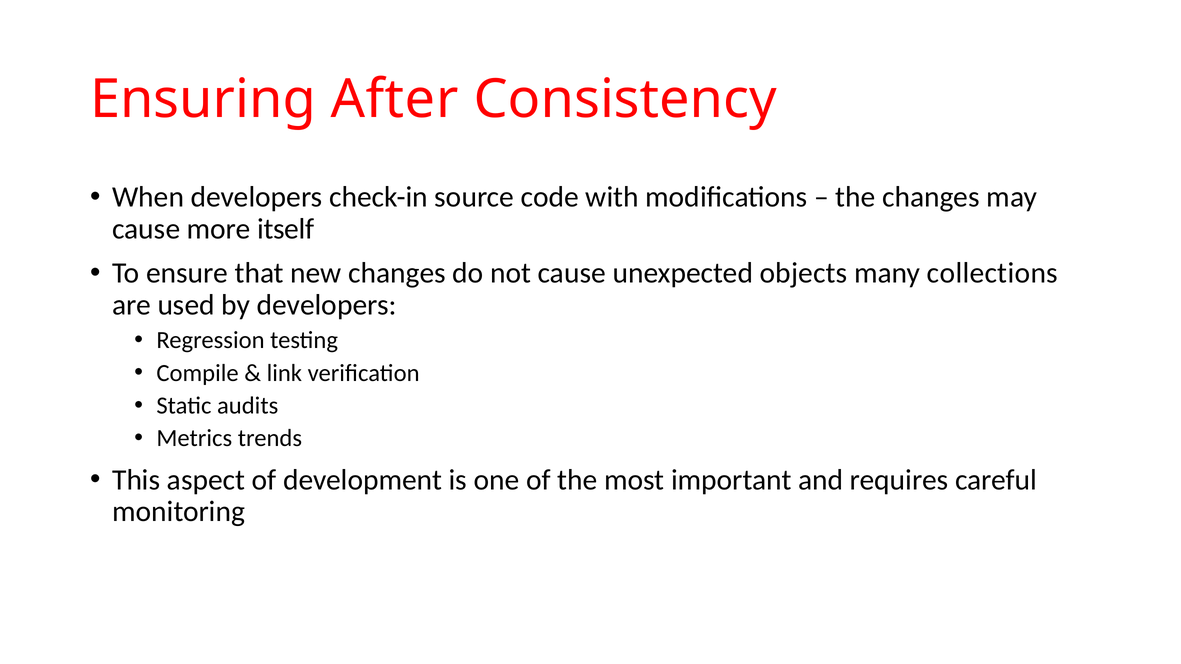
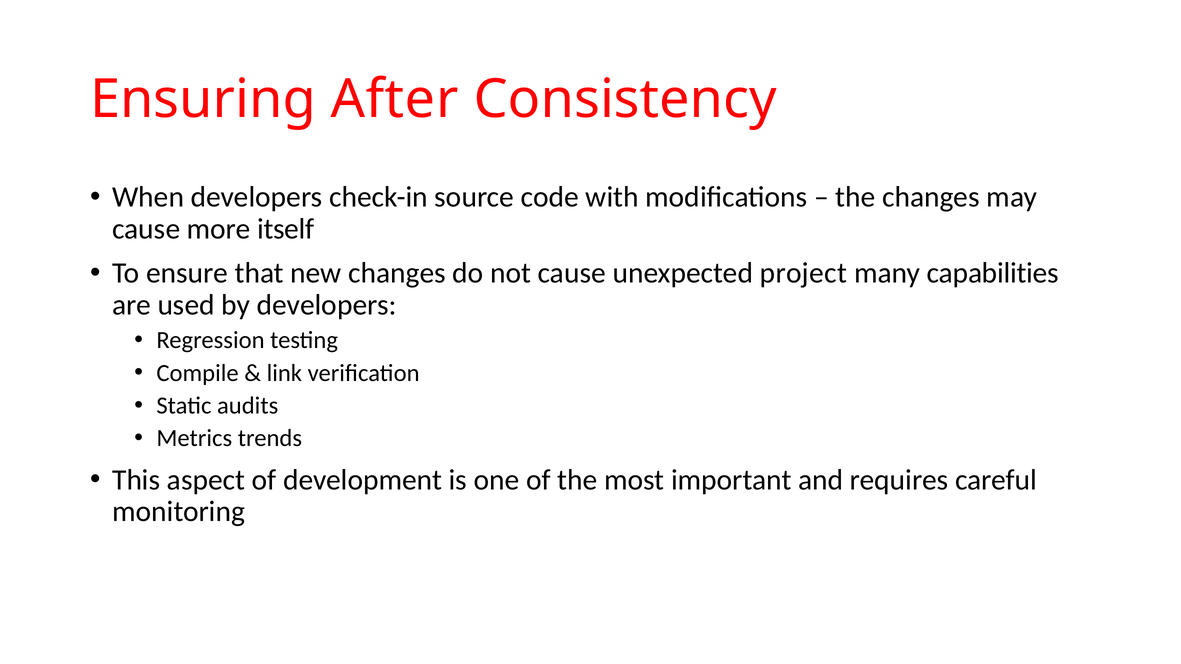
objects: objects -> project
collections: collections -> capabilities
